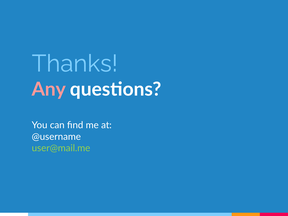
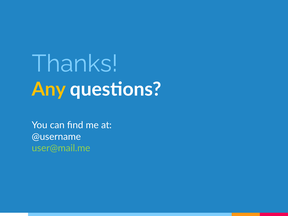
Any colour: pink -> yellow
